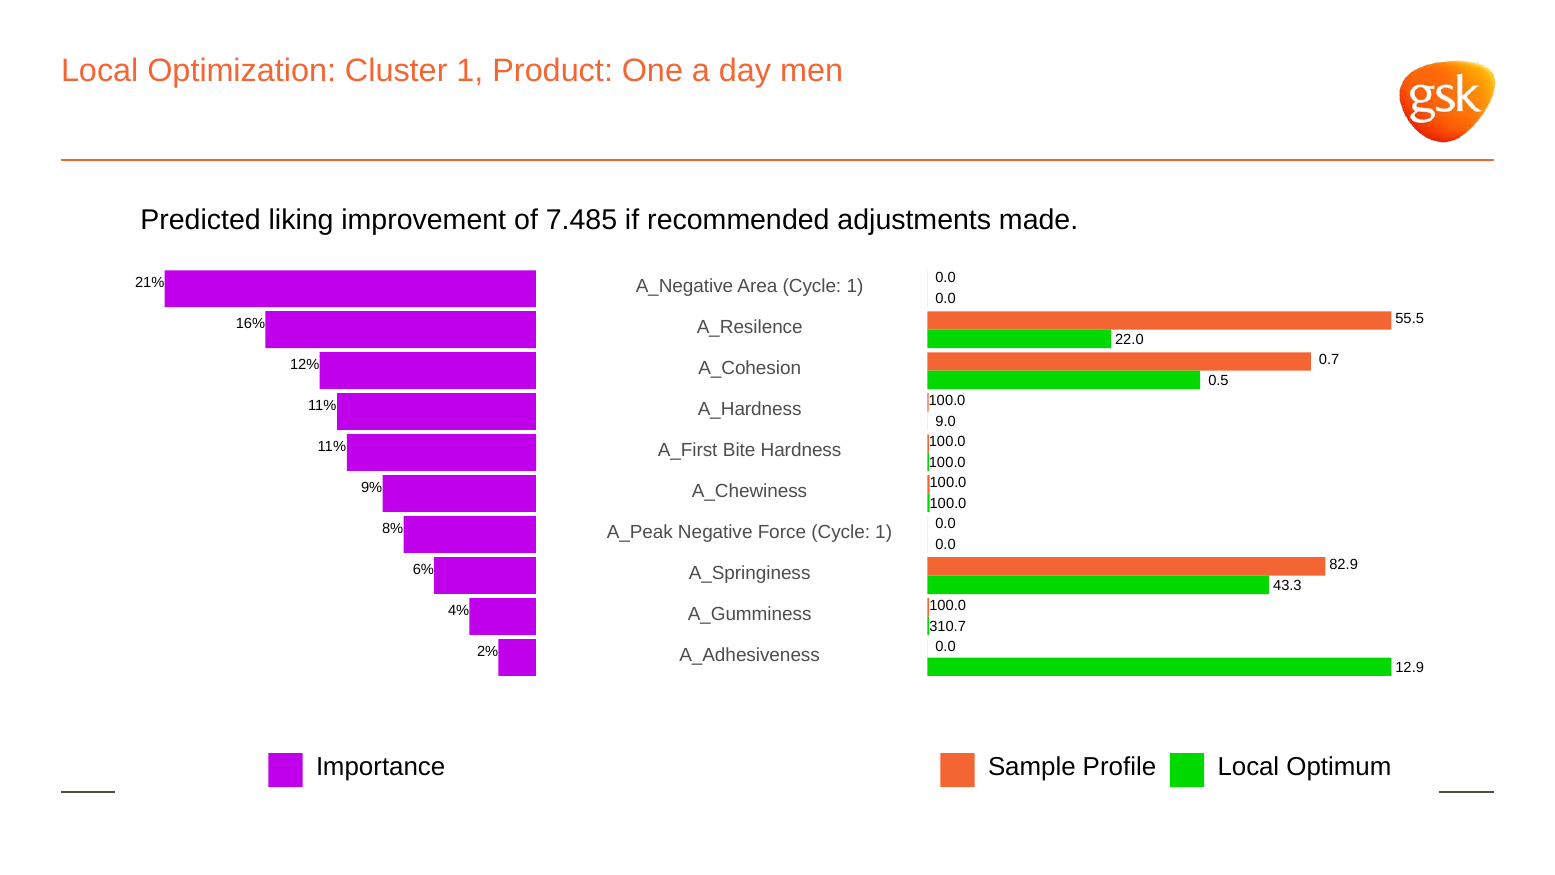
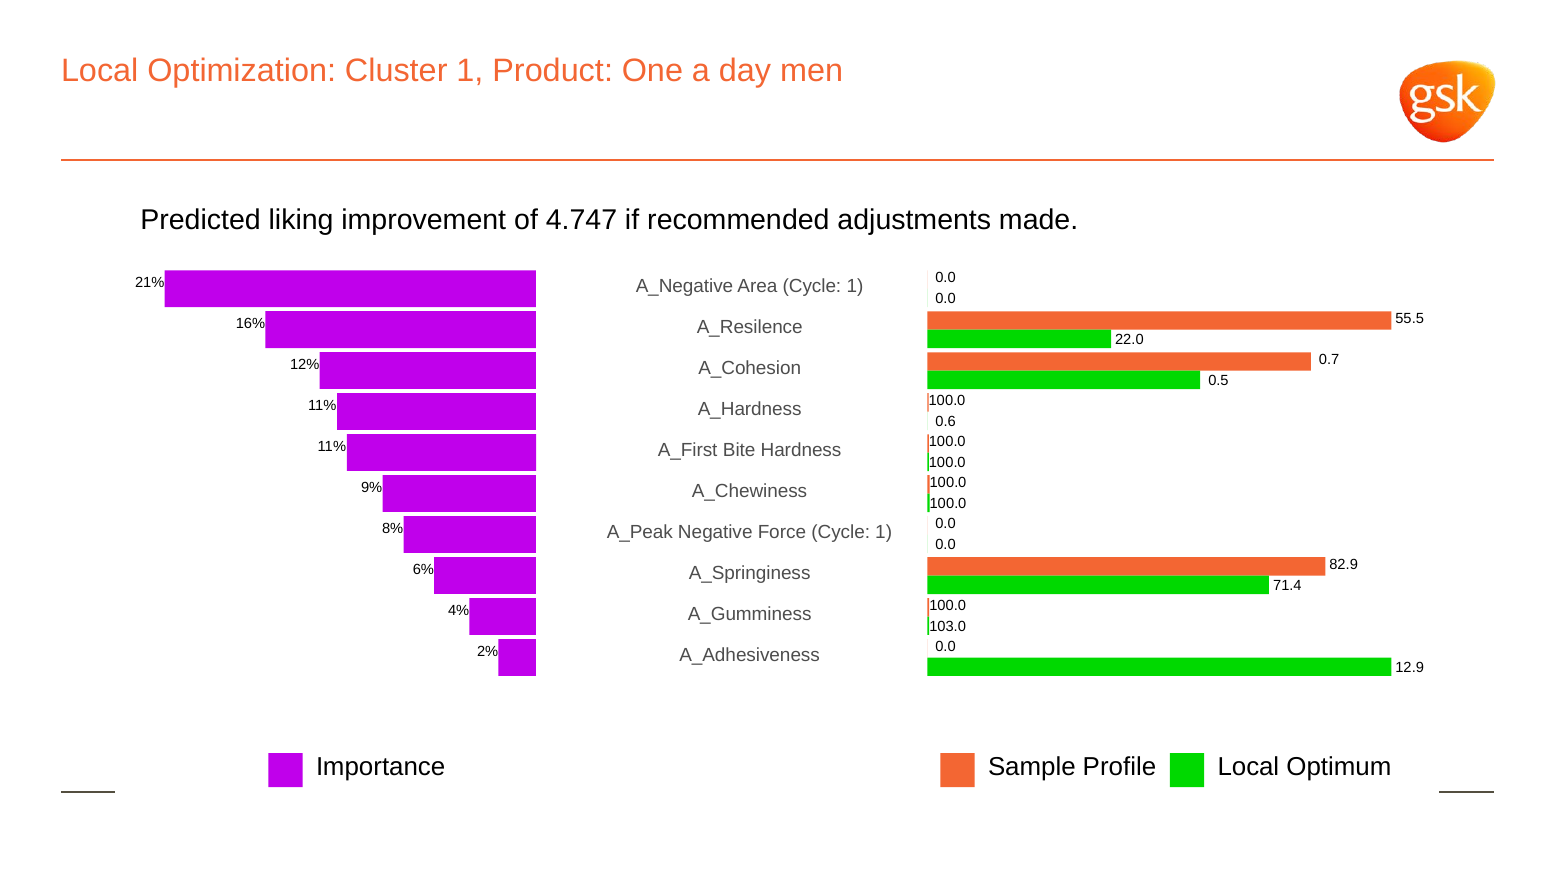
7.485: 7.485 -> 4.747
9.0: 9.0 -> 0.6
43.3: 43.3 -> 71.4
310.7: 310.7 -> 103.0
